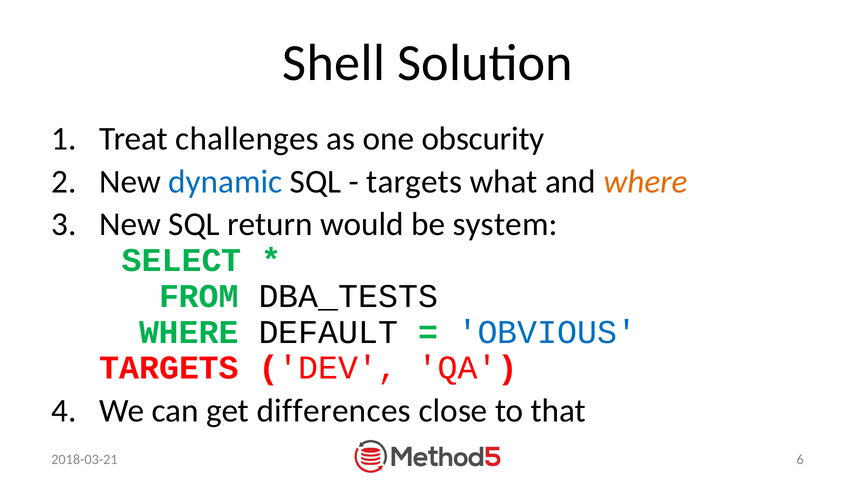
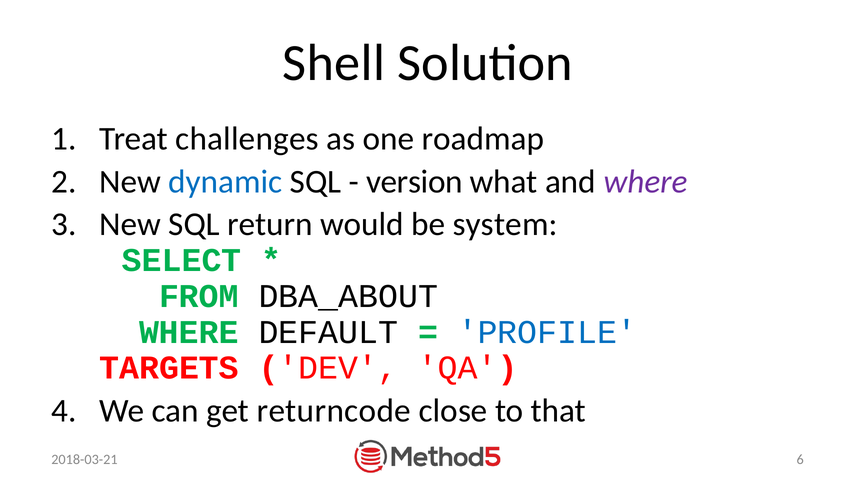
obscurity: obscurity -> roadmap
targets at (414, 182): targets -> version
where at (646, 182) colour: orange -> purple
DBA_TESTS: DBA_TESTS -> DBA_ABOUT
OBVIOUS: OBVIOUS -> PROFILE
differences: differences -> returncode
